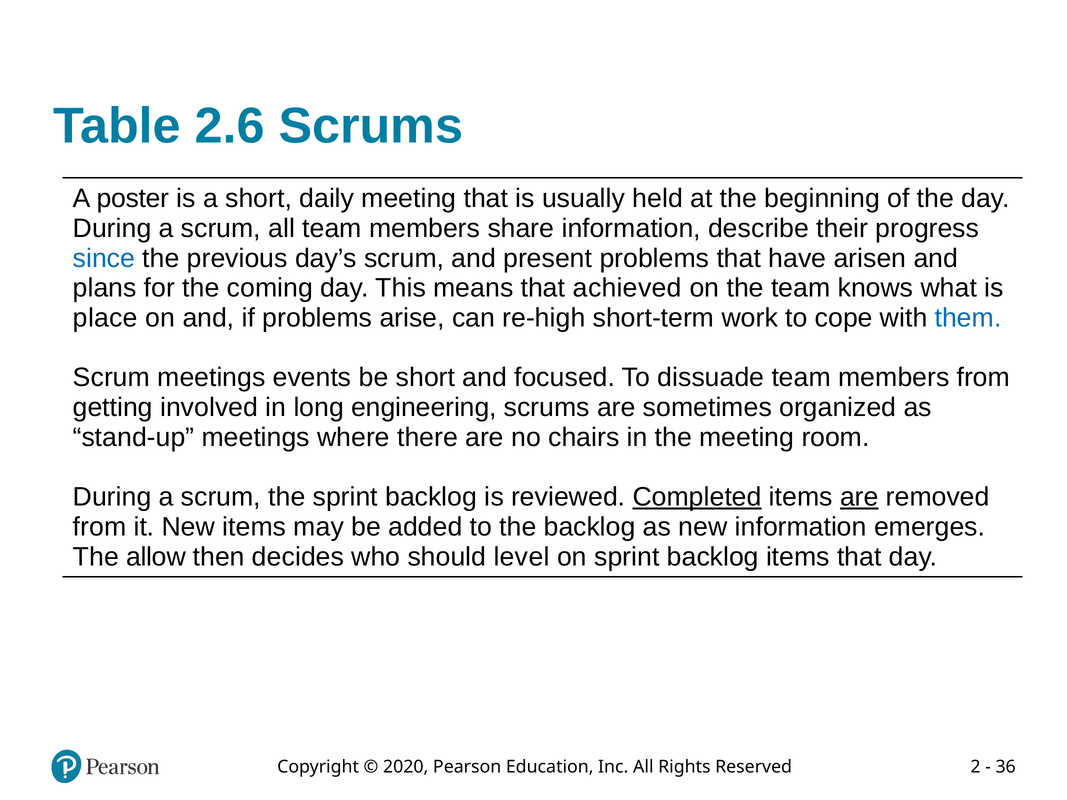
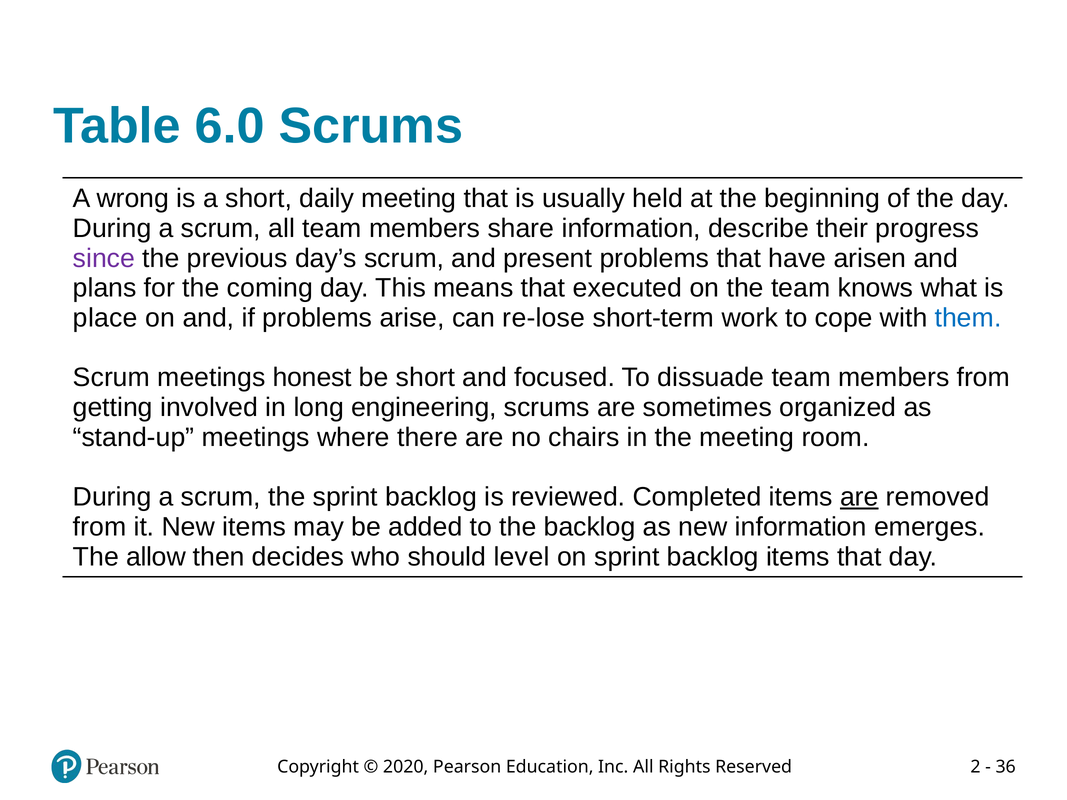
2.6: 2.6 -> 6.0
poster: poster -> wrong
since colour: blue -> purple
achieved: achieved -> executed
re-high: re-high -> re-lose
events: events -> honest
Completed underline: present -> none
